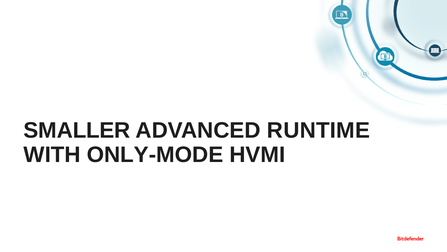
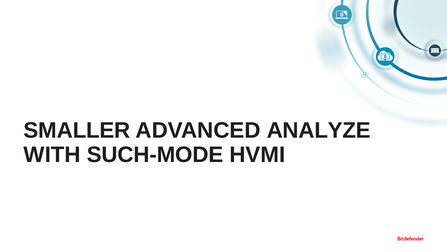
RUNTIME: RUNTIME -> ANALYZE
ONLY-MODE: ONLY-MODE -> SUCH-MODE
